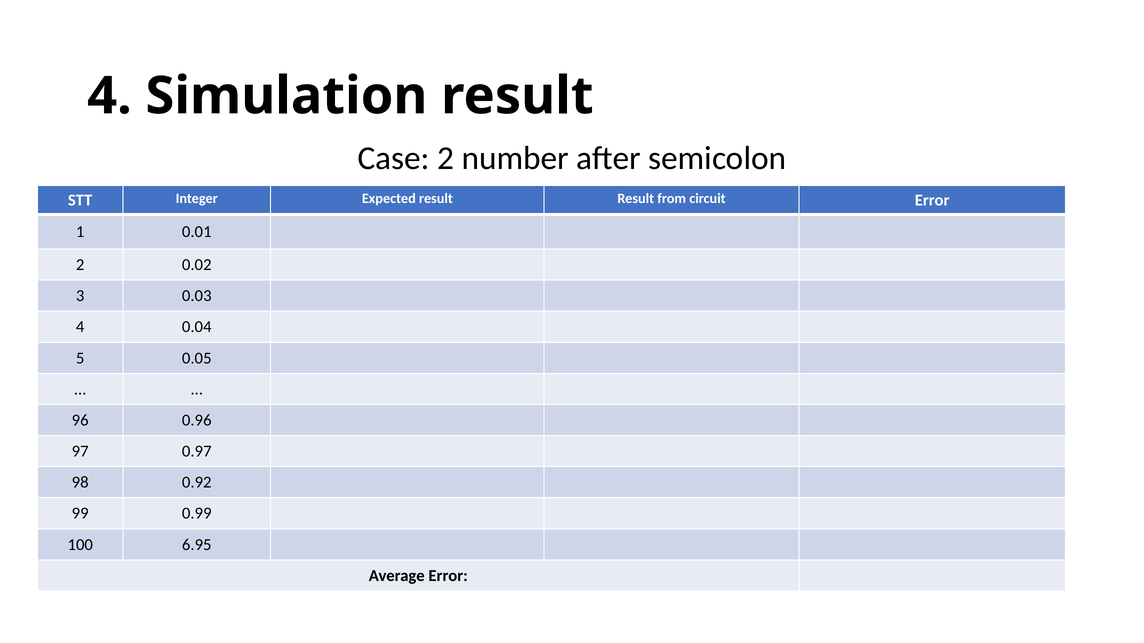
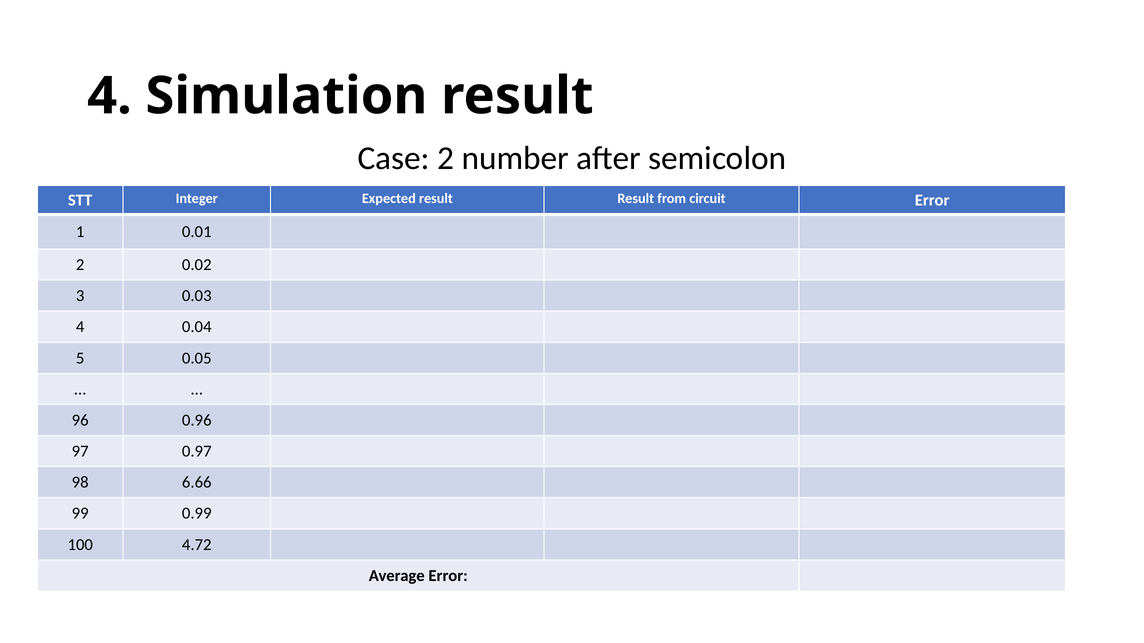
0.92: 0.92 -> 6.66
6.95: 6.95 -> 4.72
